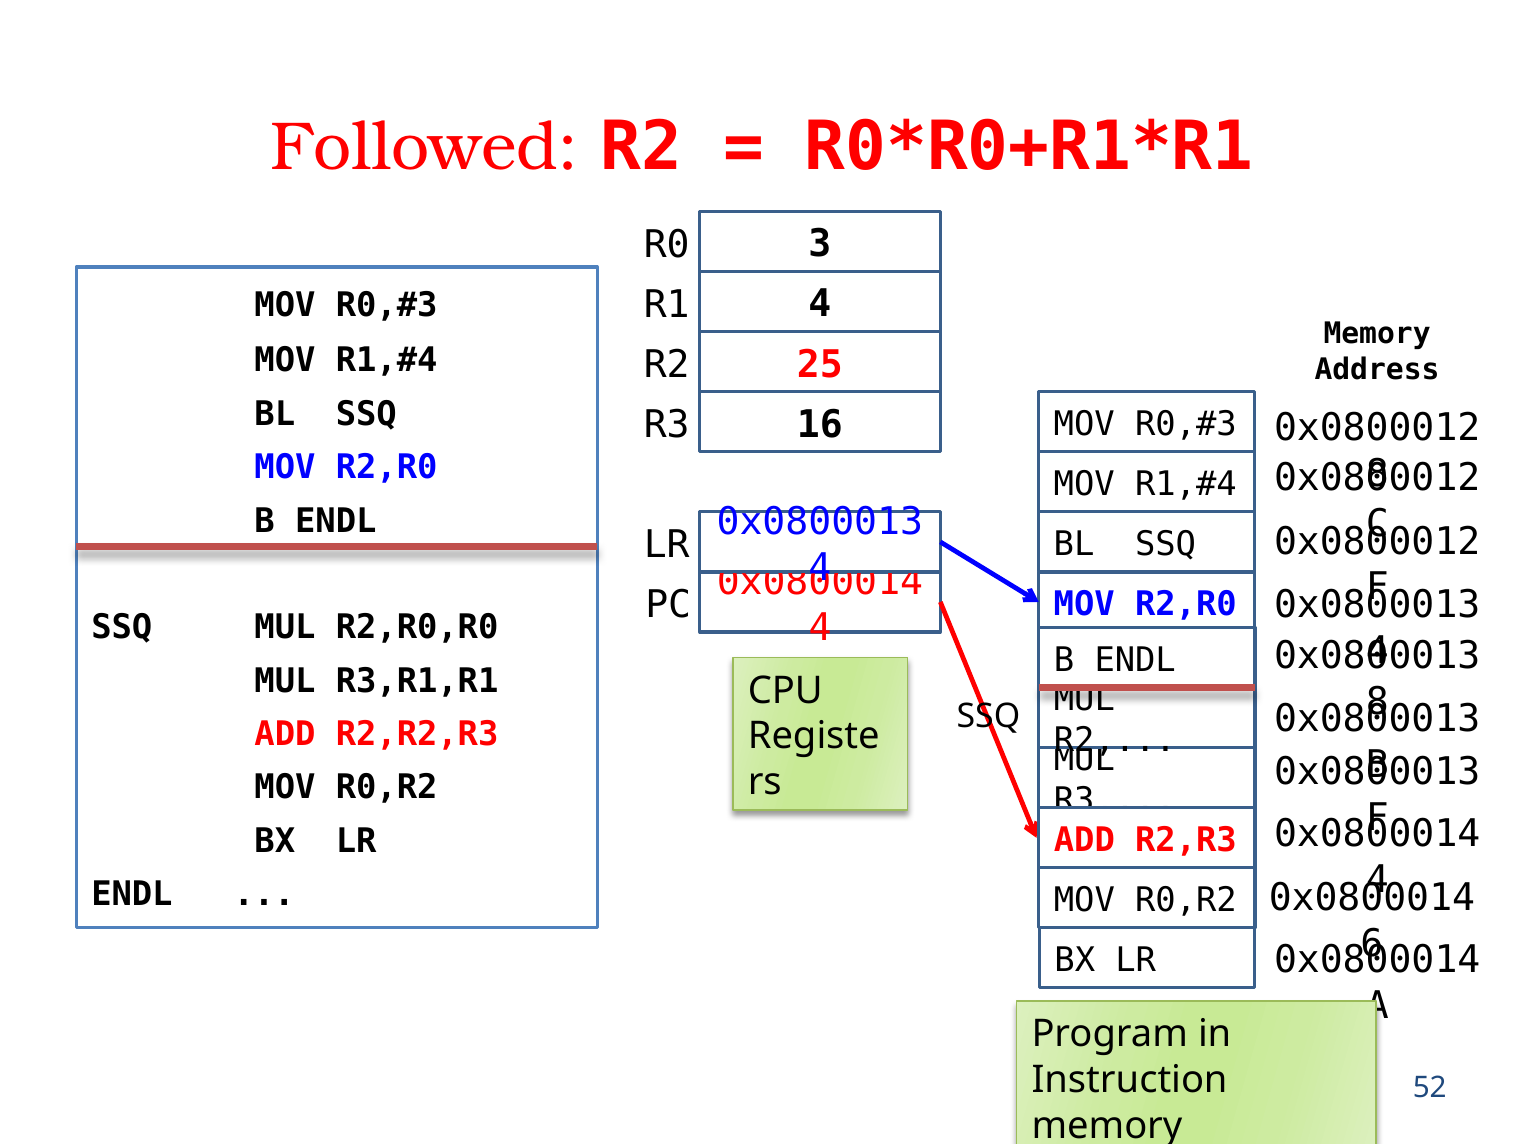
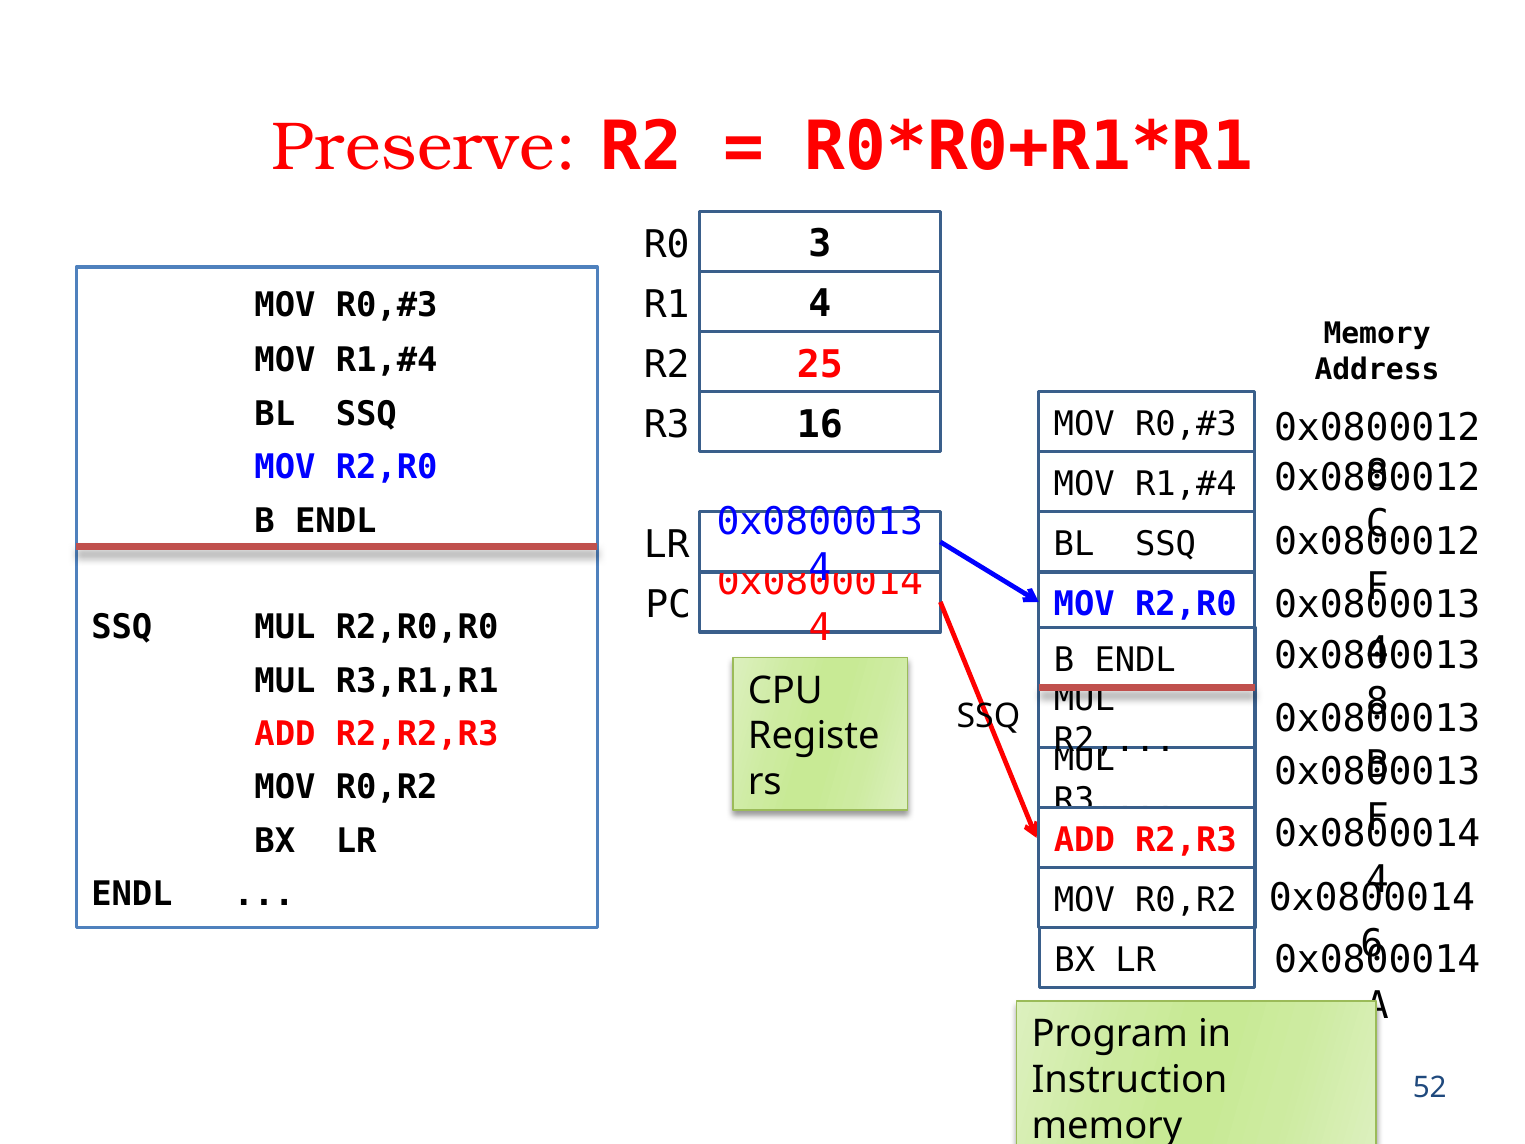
Followed: Followed -> Preserve
